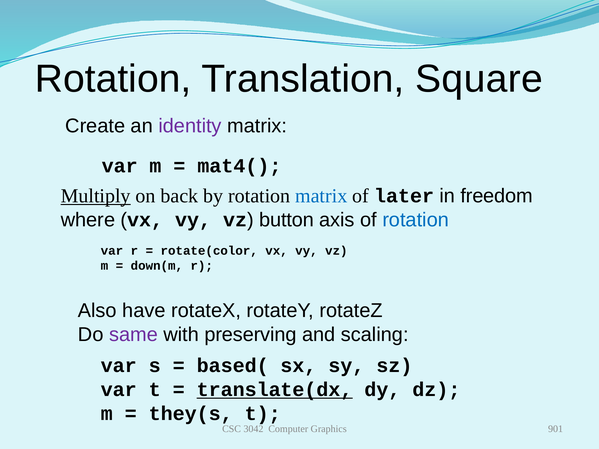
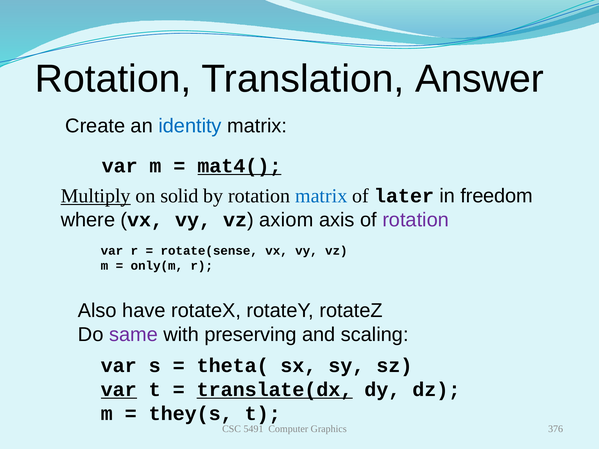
Square: Square -> Answer
identity colour: purple -> blue
mat4( underline: none -> present
back: back -> solid
button: button -> axiom
rotation at (416, 220) colour: blue -> purple
rotate(color: rotate(color -> rotate(sense
down(m: down(m -> only(m
based(: based( -> theta(
var at (119, 390) underline: none -> present
3042: 3042 -> 5491
901: 901 -> 376
